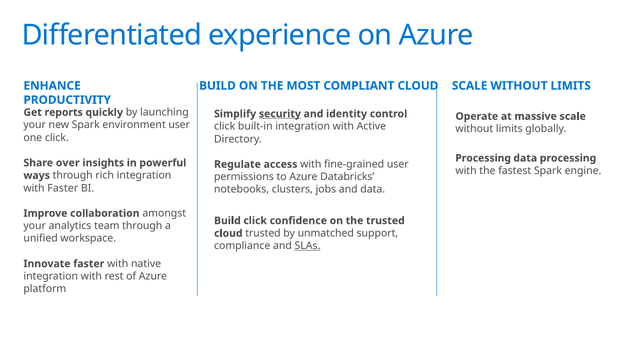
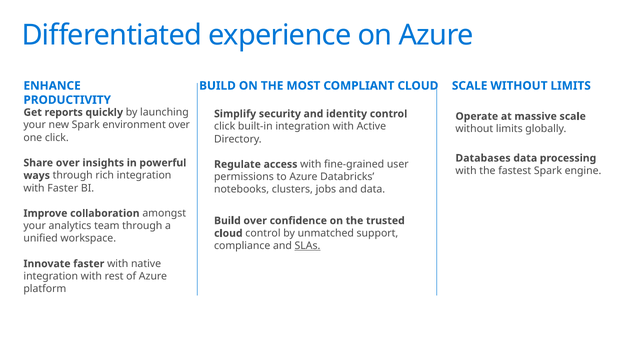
security underline: present -> none
environment user: user -> over
Processing at (483, 158): Processing -> Databases
Build click: click -> over
cloud trusted: trusted -> control
